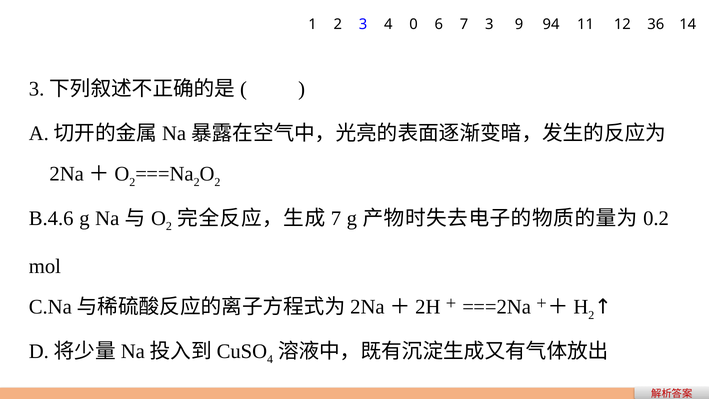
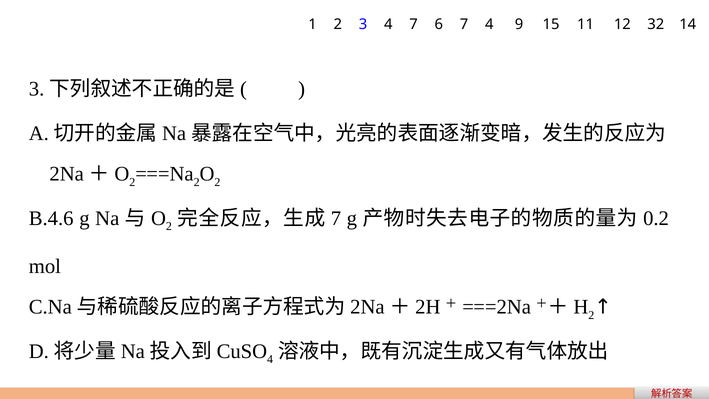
4 0: 0 -> 7
7 3: 3 -> 4
94: 94 -> 15
36: 36 -> 32
